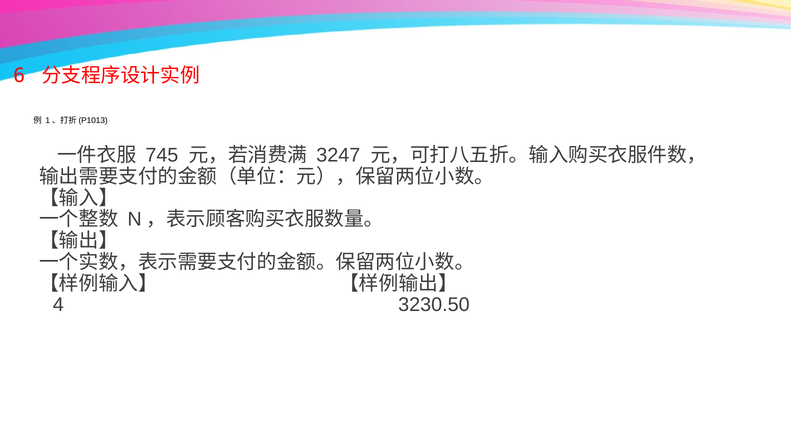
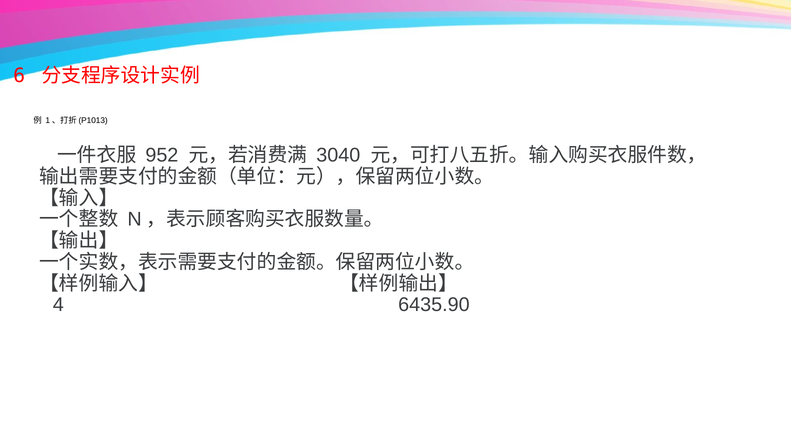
745: 745 -> 952
3247: 3247 -> 3040
3230.50: 3230.50 -> 6435.90
